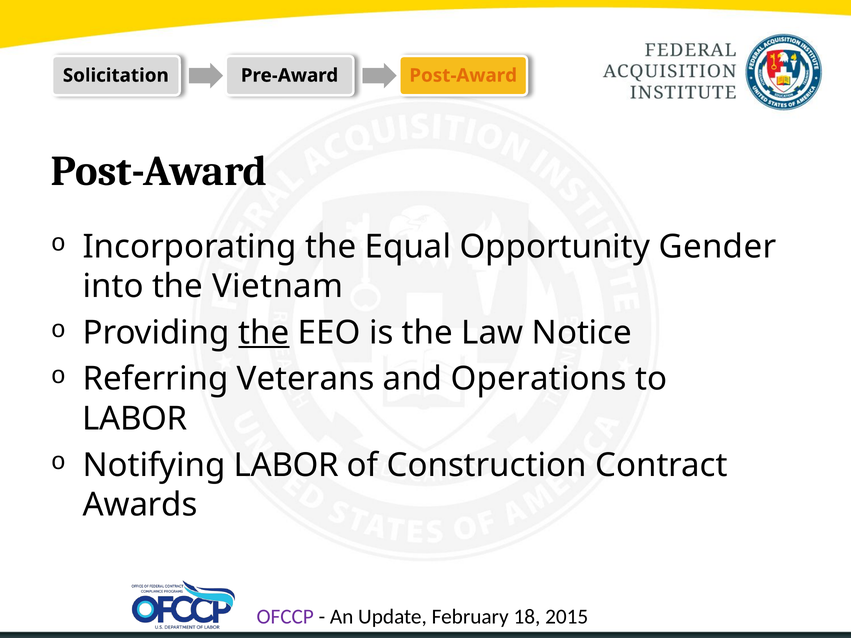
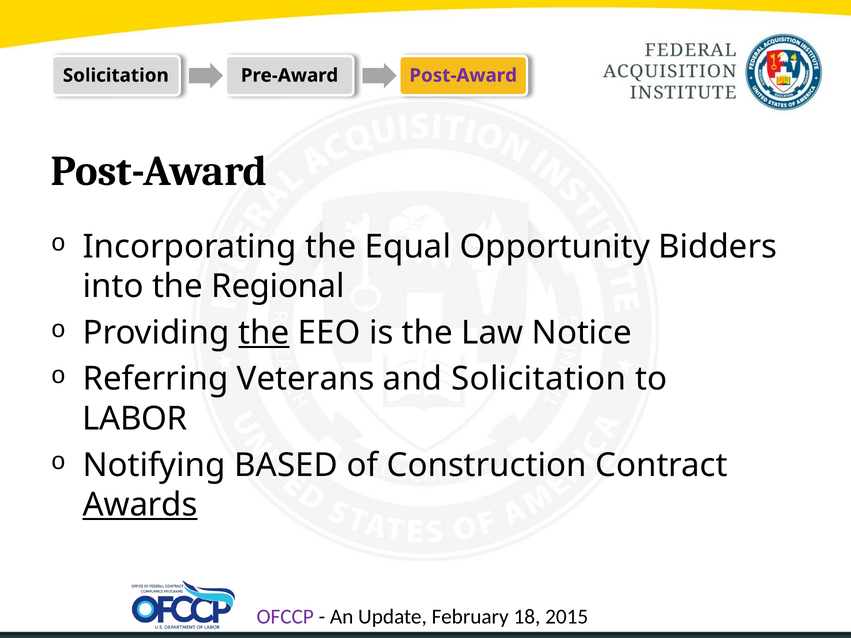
Post-Award at (463, 76) colour: orange -> purple
Gender: Gender -> Bidders
Vietnam: Vietnam -> Regional
and Operations: Operations -> Solicitation
Notifying LABOR: LABOR -> BASED
Awards underline: none -> present
